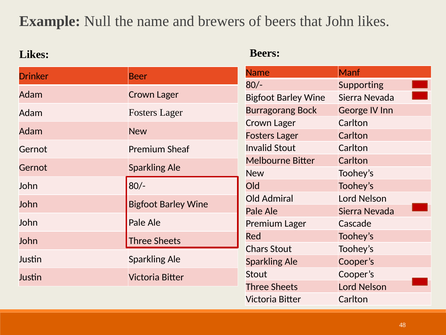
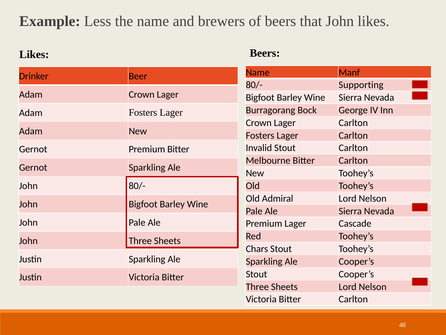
Null: Null -> Less
Premium Sheaf: Sheaf -> Bitter
